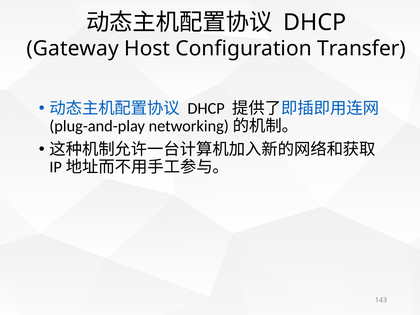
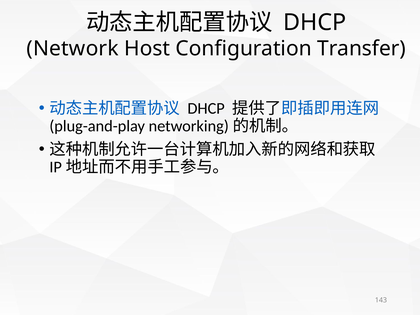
Gateway: Gateway -> Network
